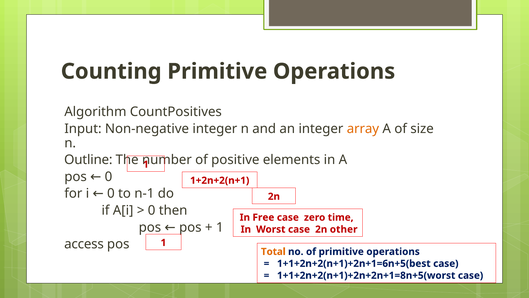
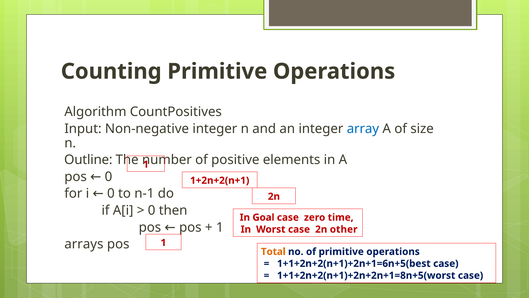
array colour: orange -> blue
Free: Free -> Goal
access: access -> arrays
